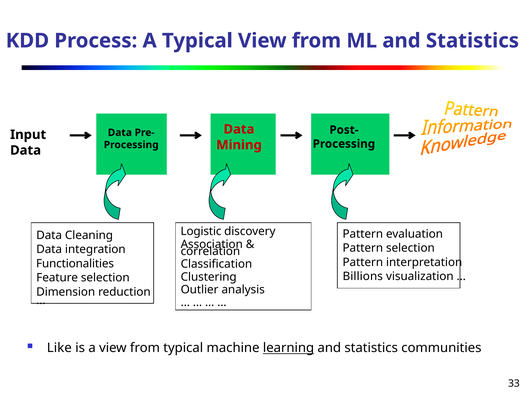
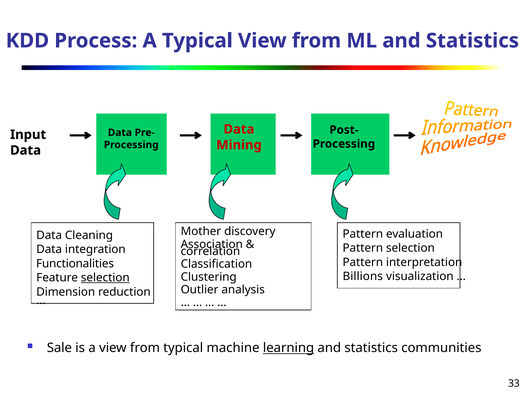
Logistic: Logistic -> Mother
selection at (105, 278) underline: none -> present
Like: Like -> Sale
